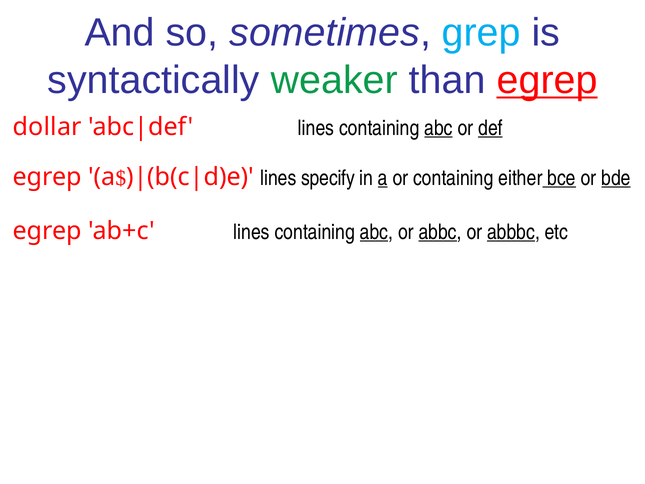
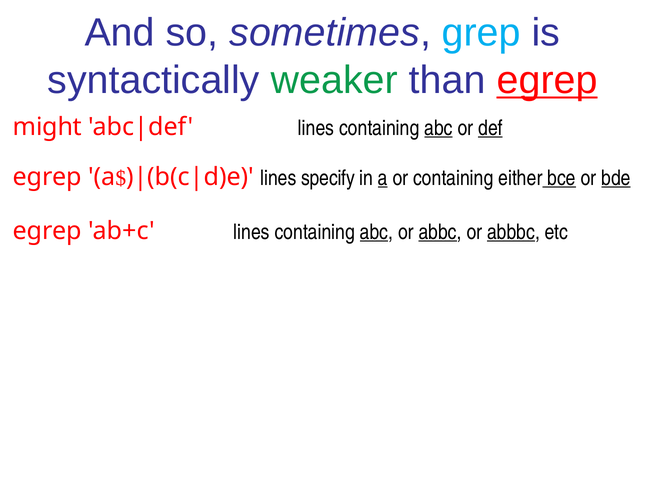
dollar: dollar -> might
